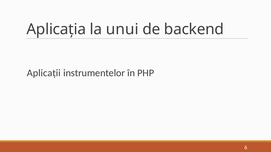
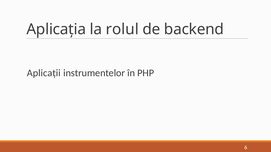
unui: unui -> rolul
